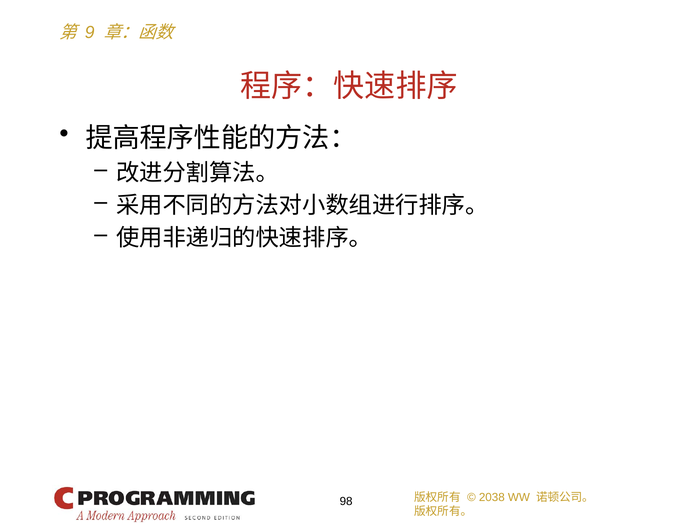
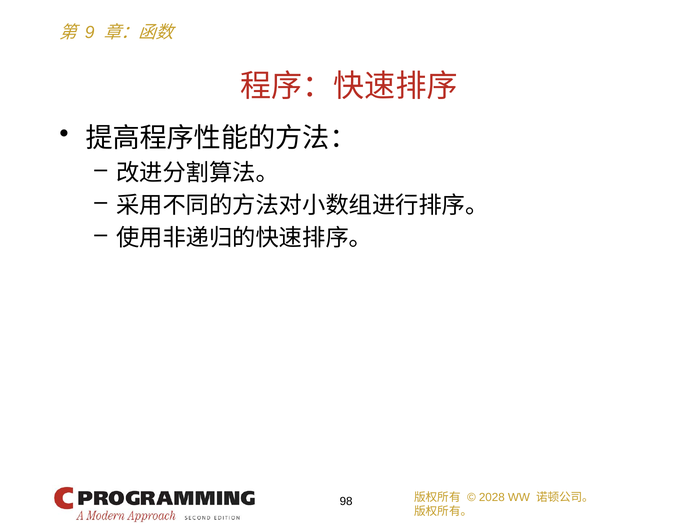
2038: 2038 -> 2028
